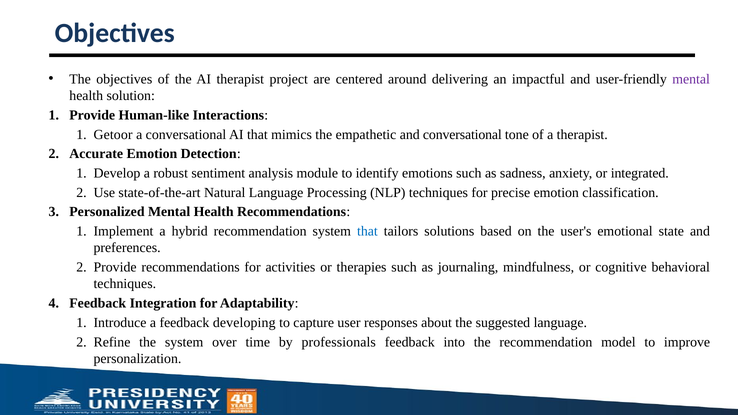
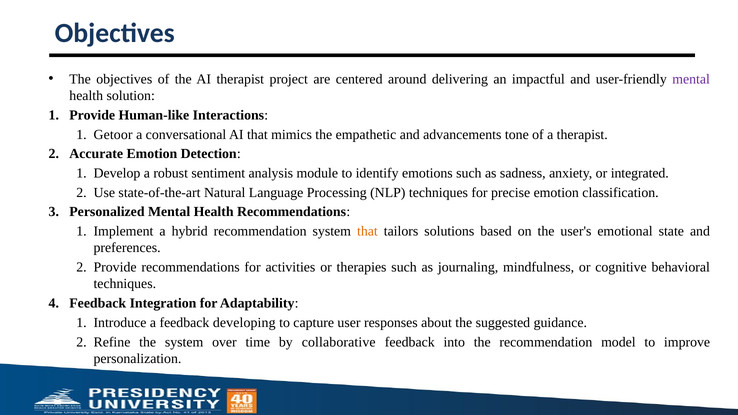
and conversational: conversational -> advancements
that at (367, 231) colour: blue -> orange
suggested language: language -> guidance
professionals: professionals -> collaborative
